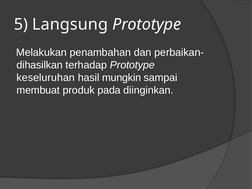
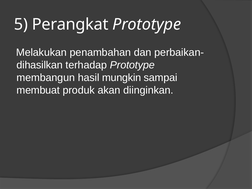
Langsung: Langsung -> Perangkat
keseluruhan: keseluruhan -> membangun
pada: pada -> akan
